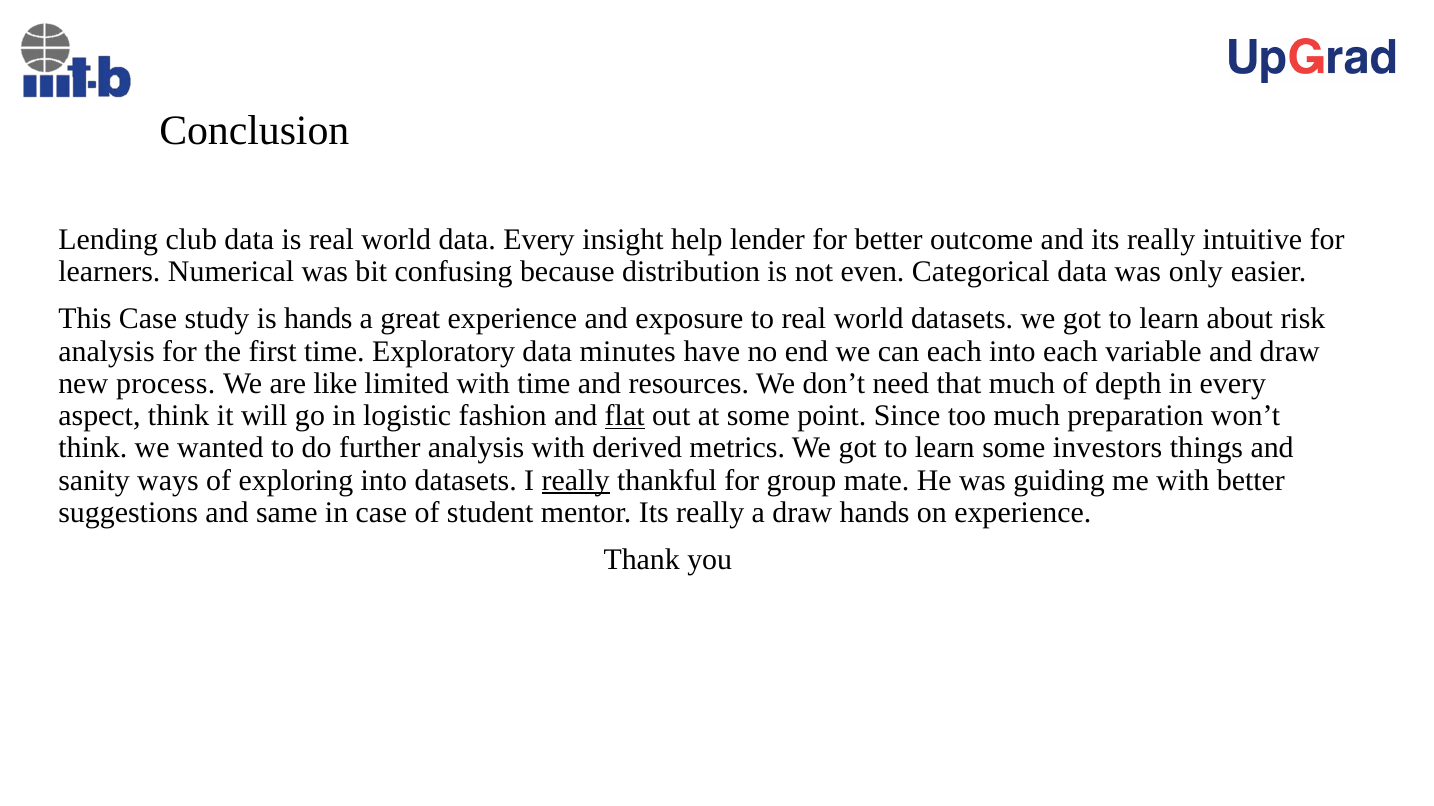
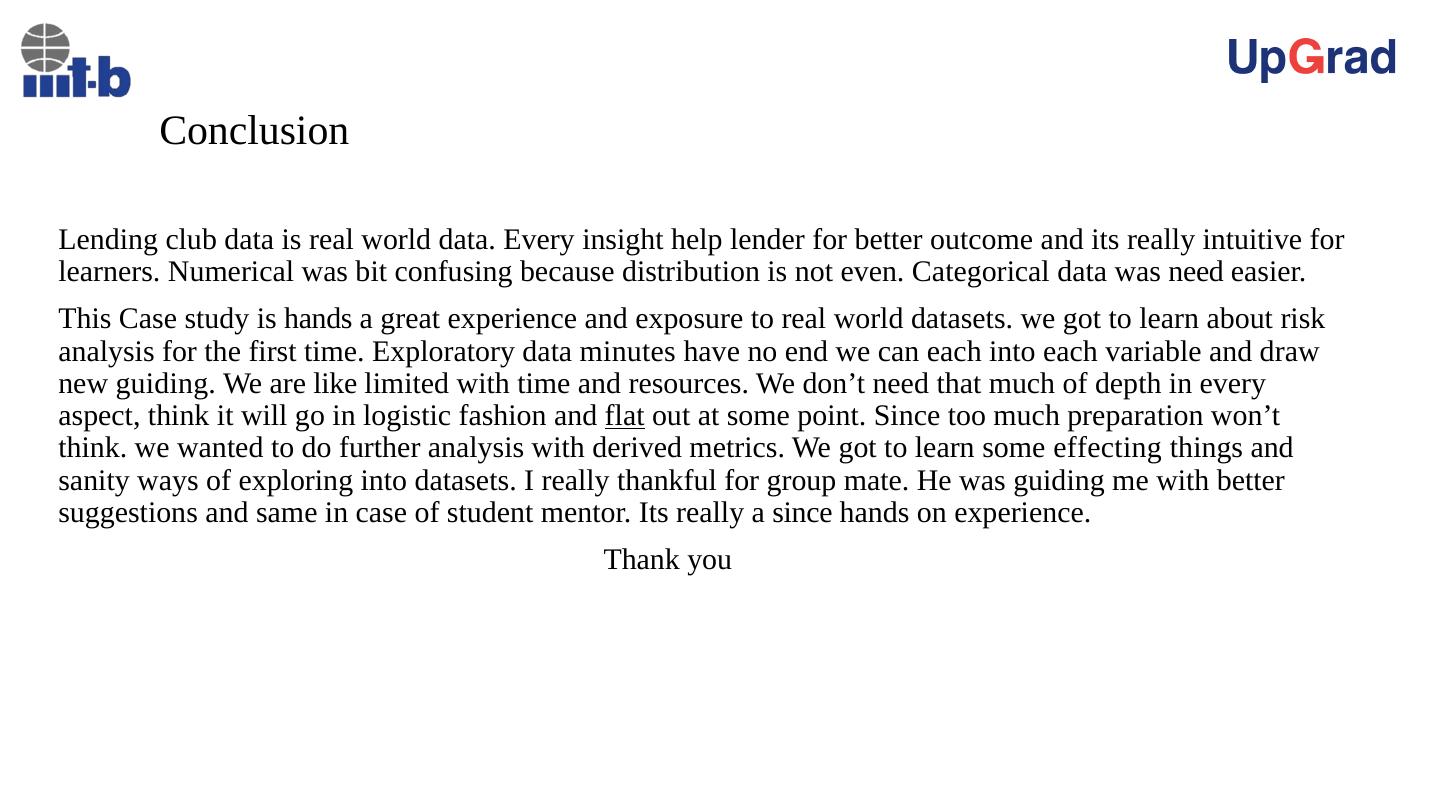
was only: only -> need
new process: process -> guiding
investors: investors -> effecting
really at (576, 481) underline: present -> none
a draw: draw -> since
